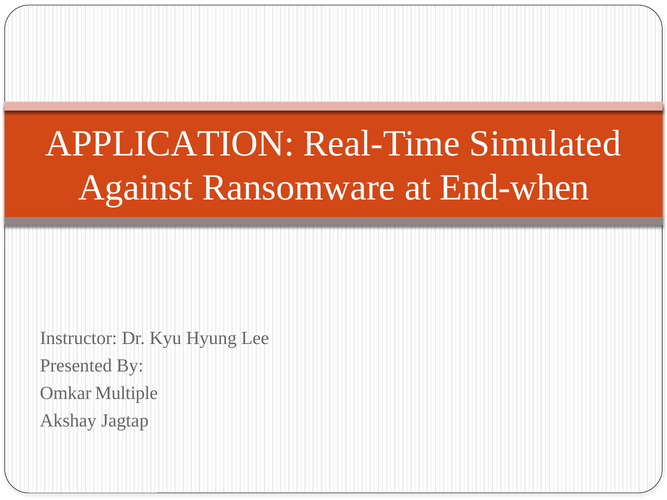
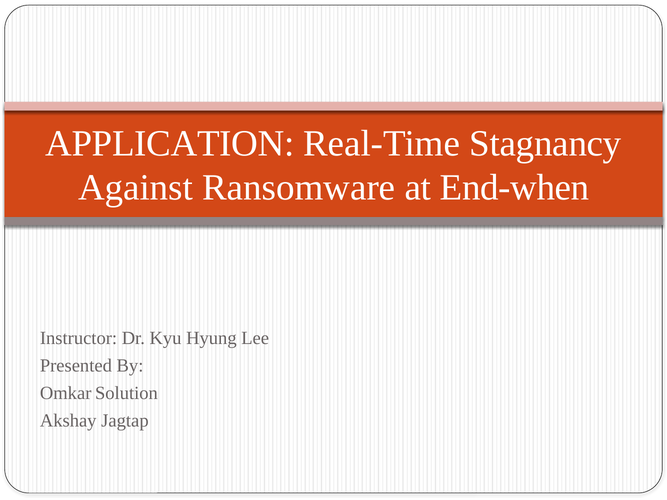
Simulated: Simulated -> Stagnancy
Multiple: Multiple -> Solution
